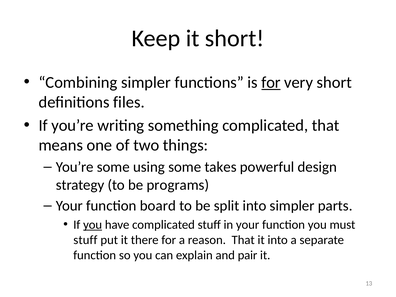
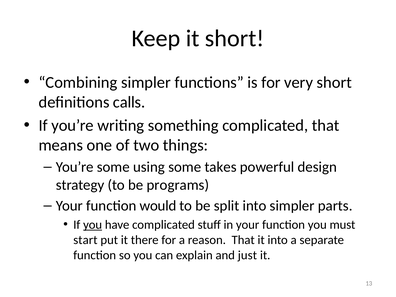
for at (271, 82) underline: present -> none
files: files -> calls
board: board -> would
stuff at (85, 240): stuff -> start
pair: pair -> just
